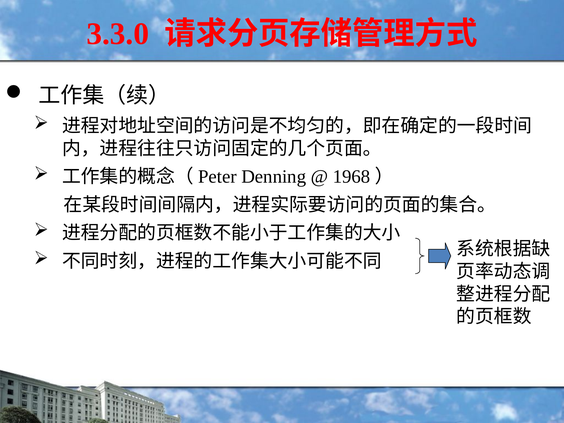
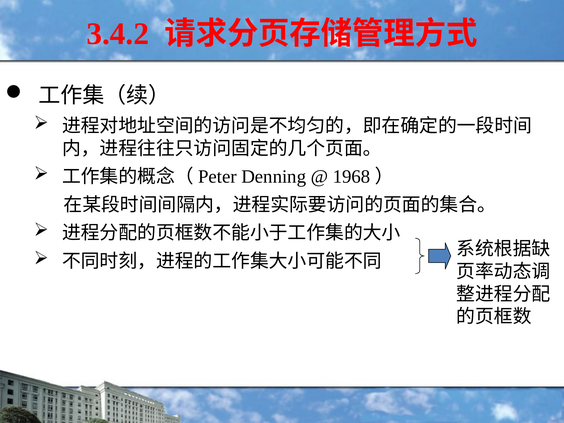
3.3.0: 3.3.0 -> 3.4.2
